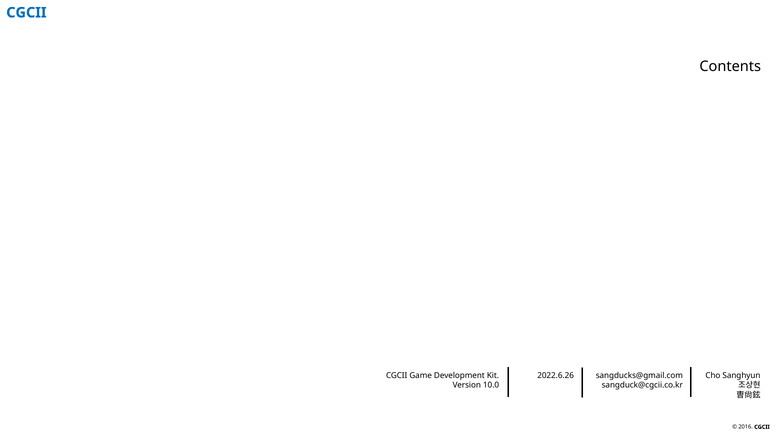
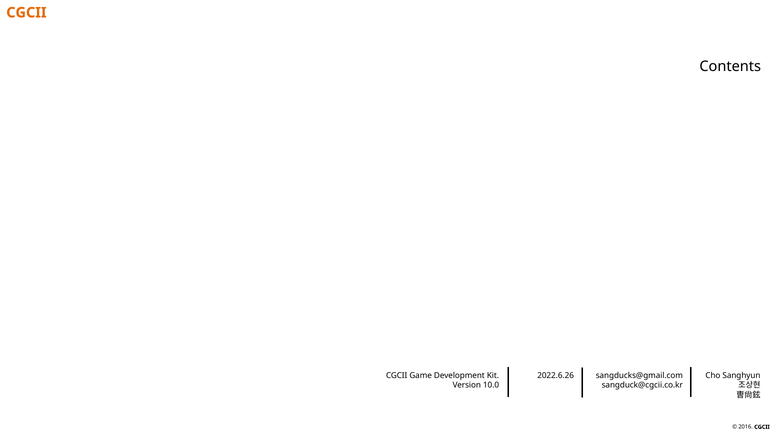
CGCII at (26, 13) colour: blue -> orange
